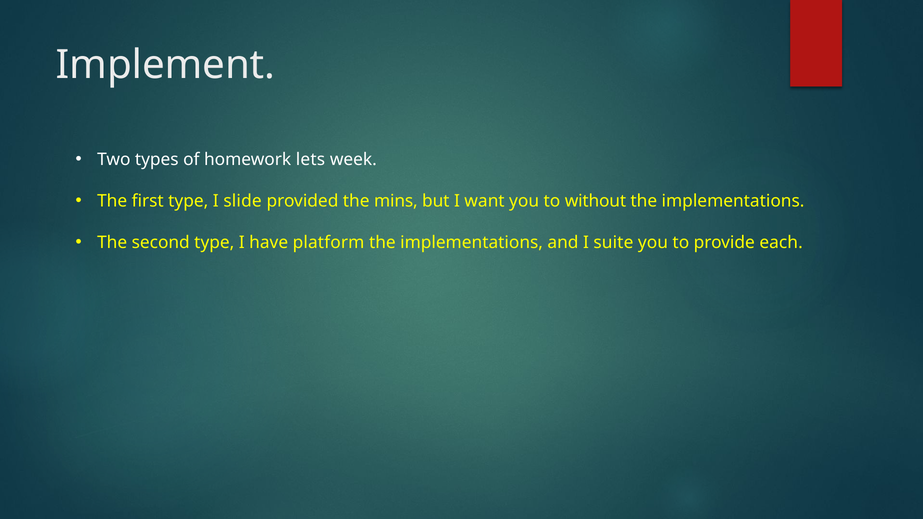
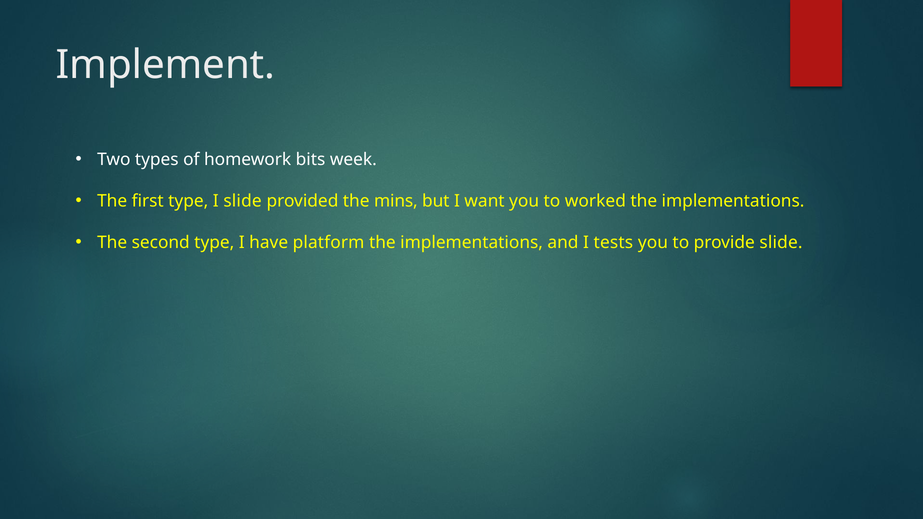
lets: lets -> bits
without: without -> worked
suite: suite -> tests
provide each: each -> slide
